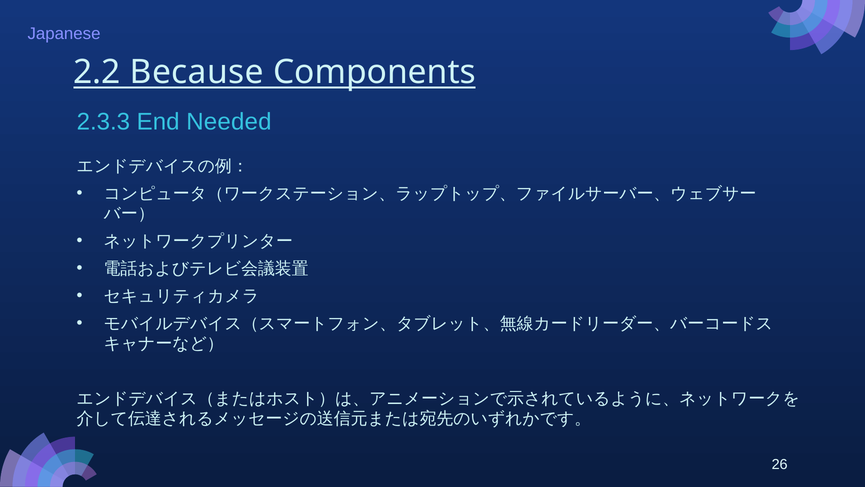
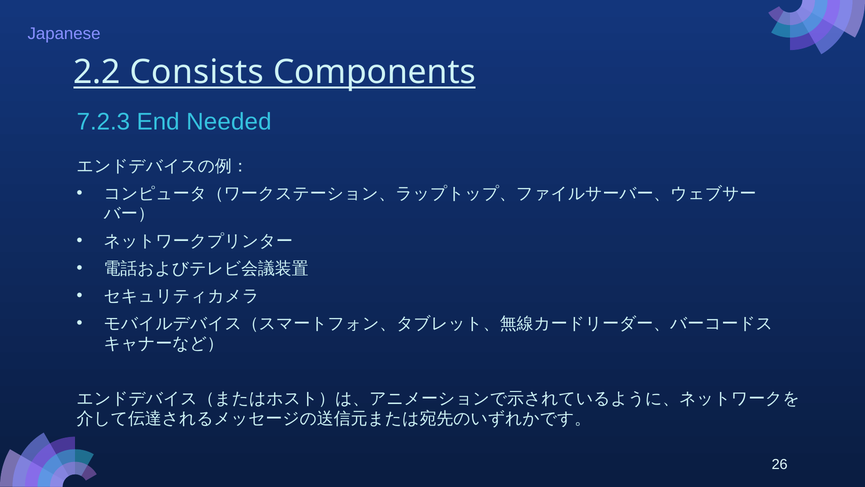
Because: Because -> Consists
2.3.3: 2.3.3 -> 7.2.3
